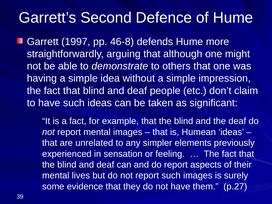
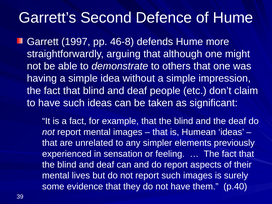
p.27: p.27 -> p.40
